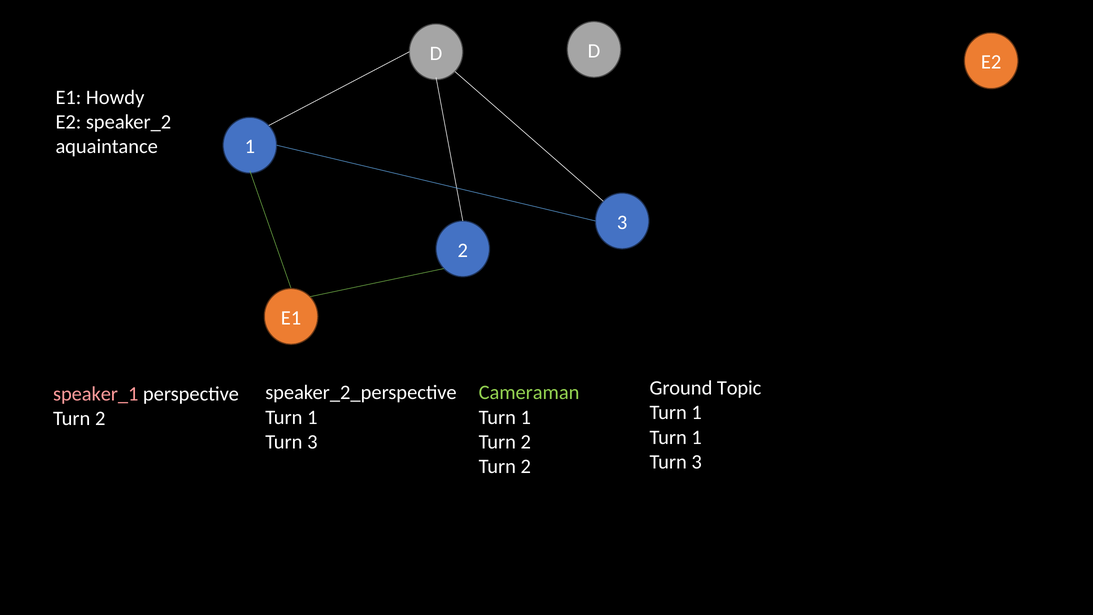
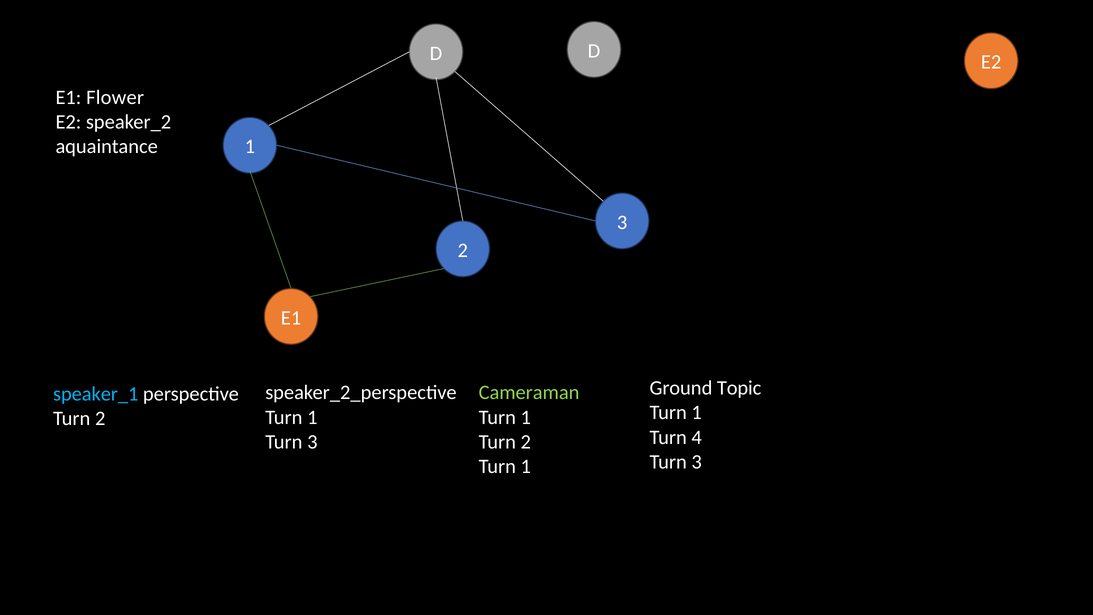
Howdy: Howdy -> Flower
speaker_1 colour: pink -> light blue
1 at (697, 437): 1 -> 4
2 at (526, 466): 2 -> 1
